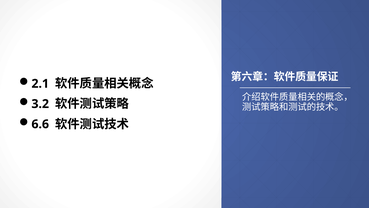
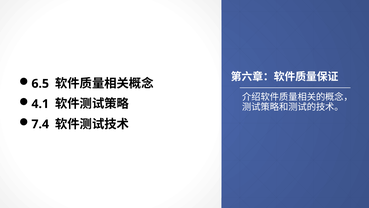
2.1: 2.1 -> 6.5
3.2: 3.2 -> 4.1
6.6: 6.6 -> 7.4
